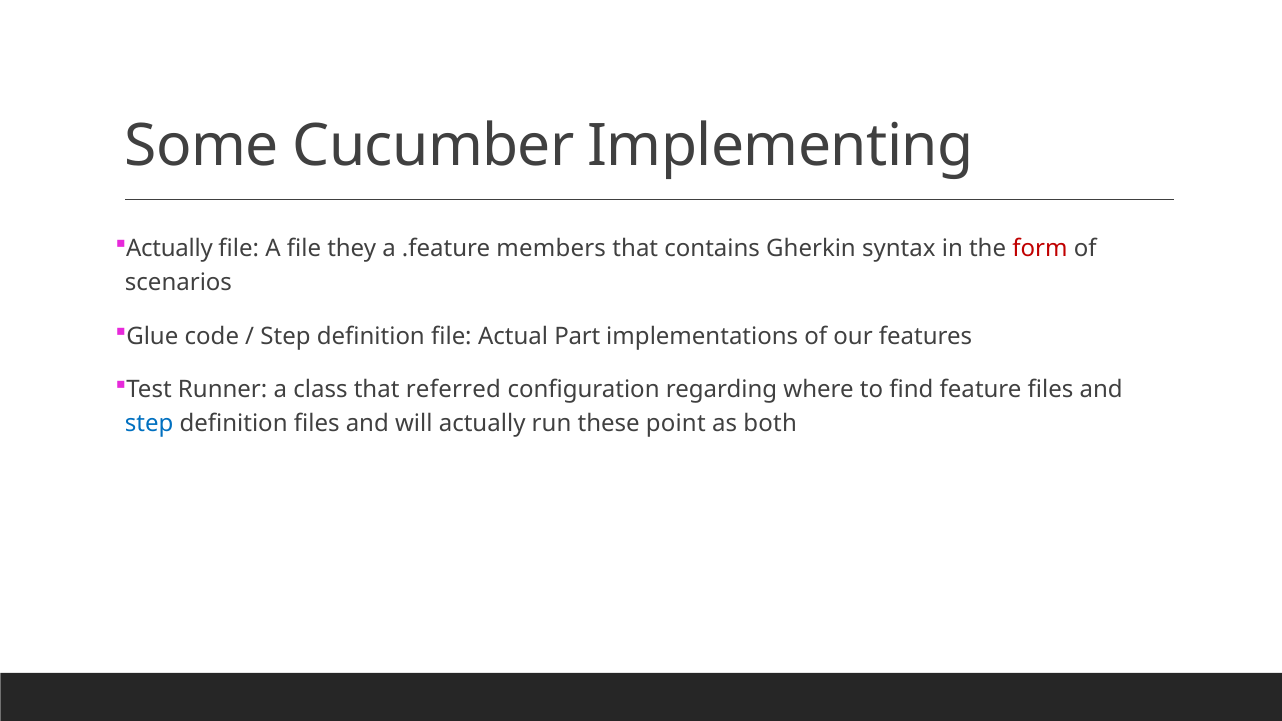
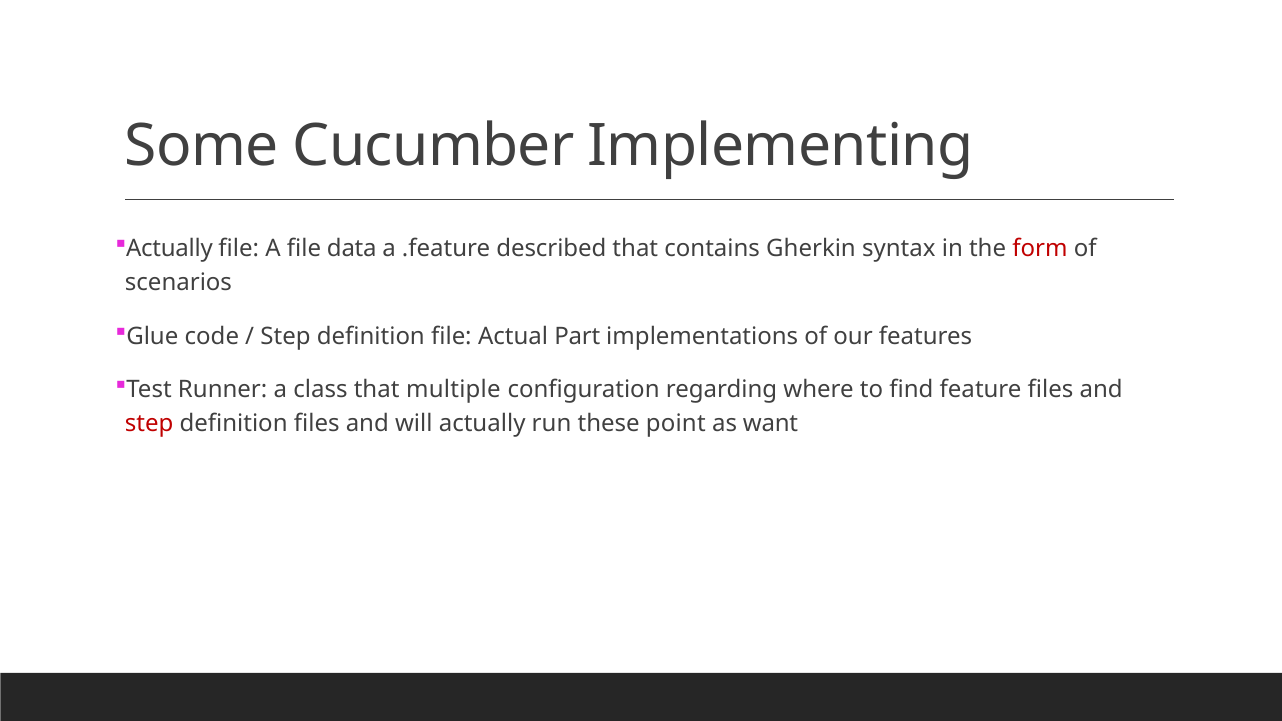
they: they -> data
members: members -> described
referred: referred -> multiple
step at (149, 424) colour: blue -> red
both: both -> want
